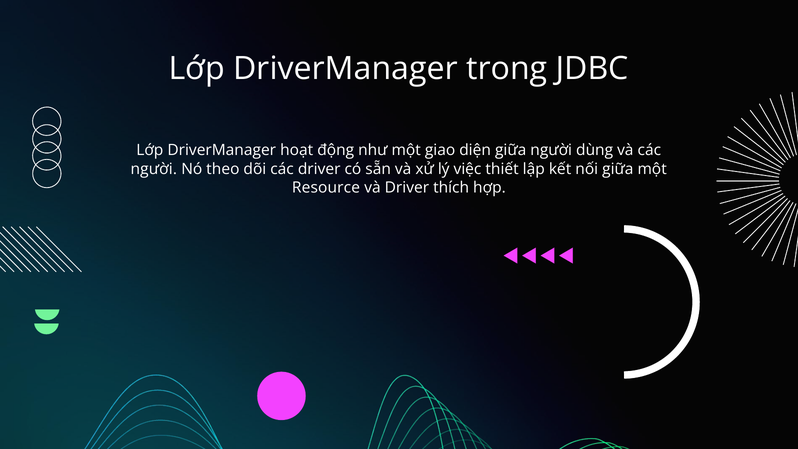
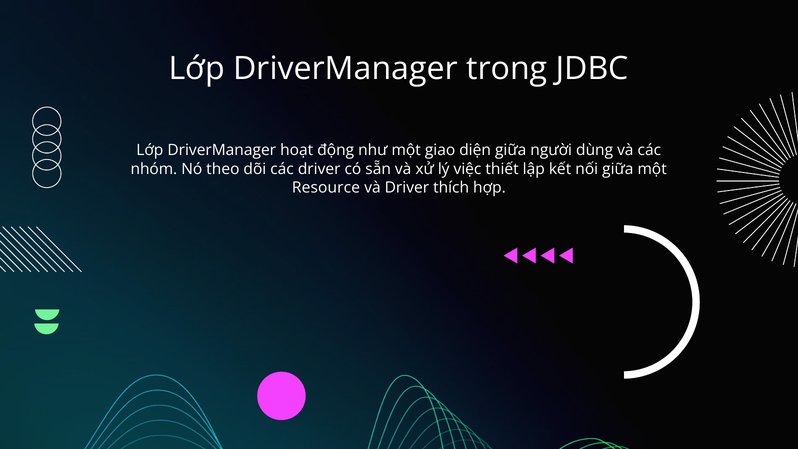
người at (154, 169): người -> nhóm
